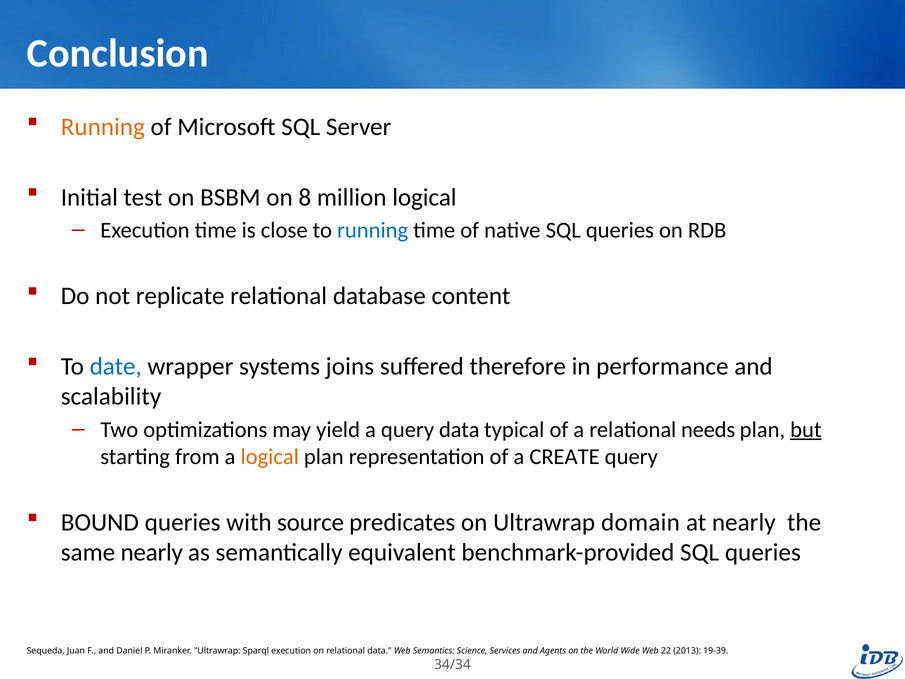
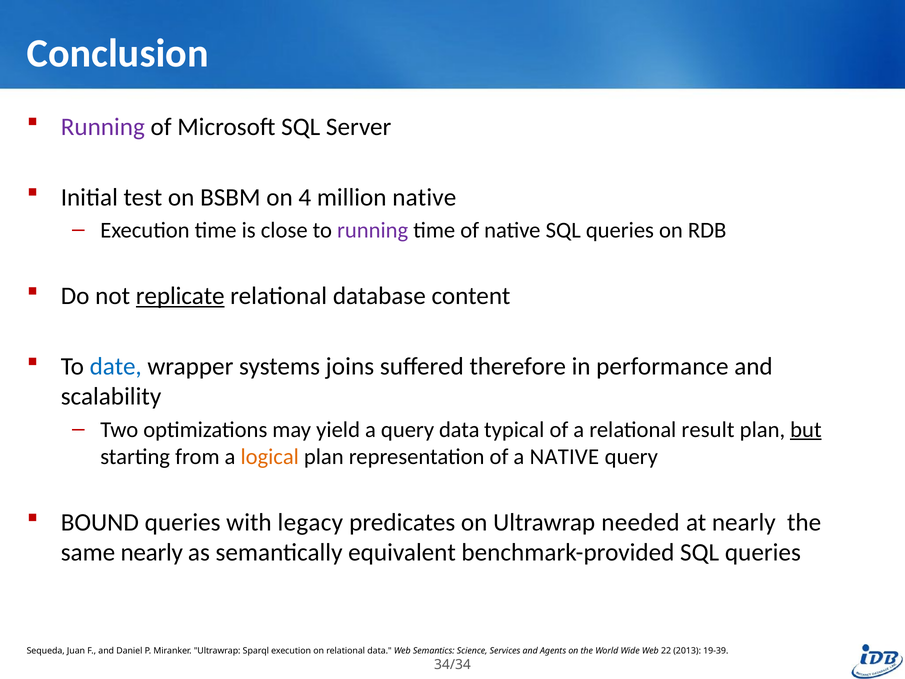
Running at (103, 127) colour: orange -> purple
8: 8 -> 4
million logical: logical -> native
running at (373, 230) colour: blue -> purple
replicate underline: none -> present
needs: needs -> result
a CREATE: CREATE -> NATIVE
source: source -> legacy
domain: domain -> needed
